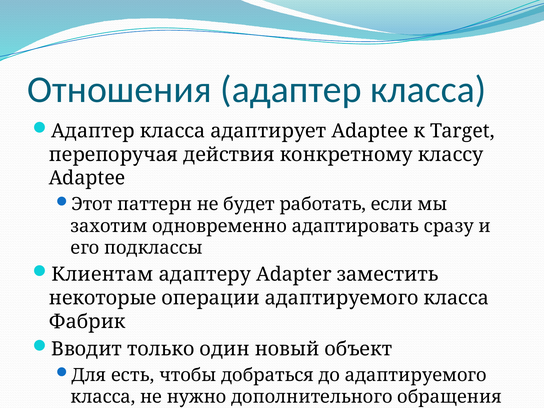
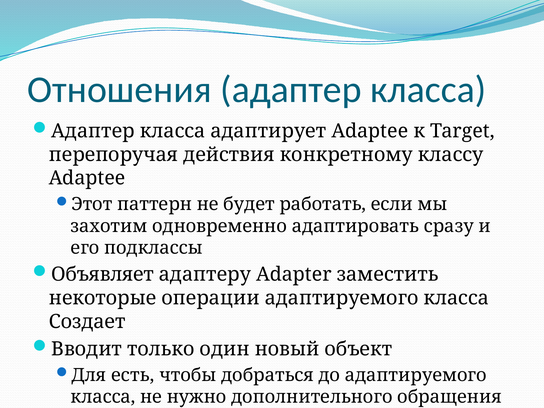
Клиентам: Клиентам -> Объявляет
Фабрик: Фабрик -> Создает
